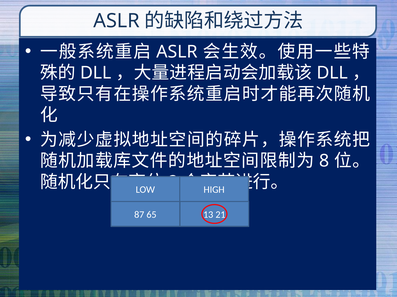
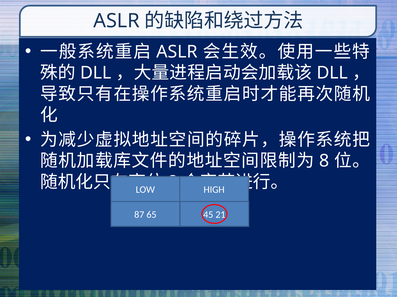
13: 13 -> 45
